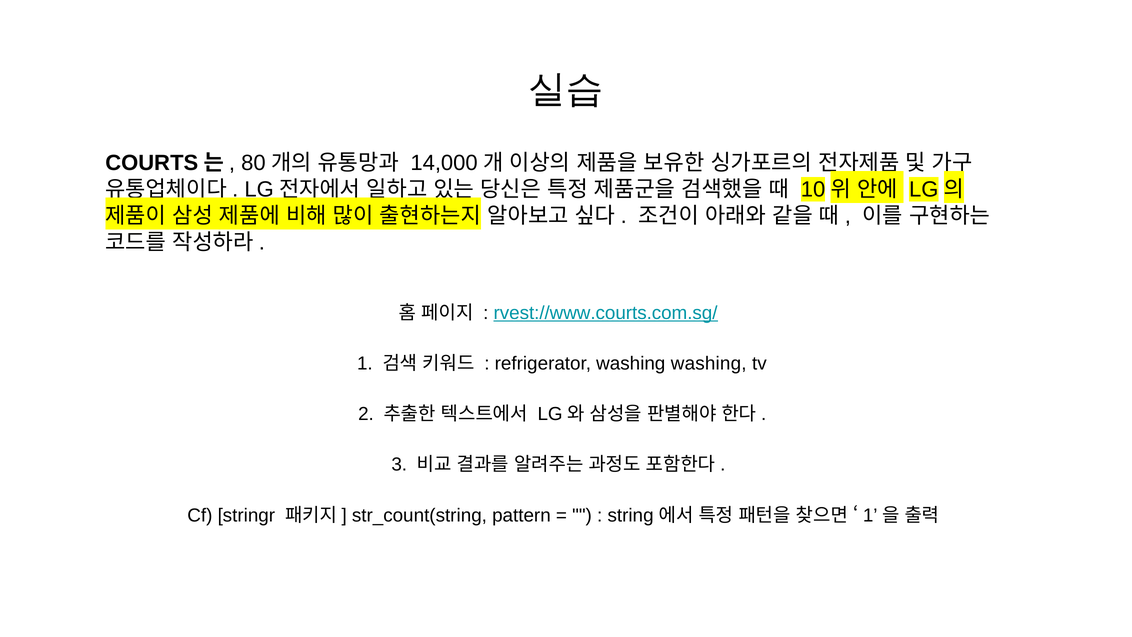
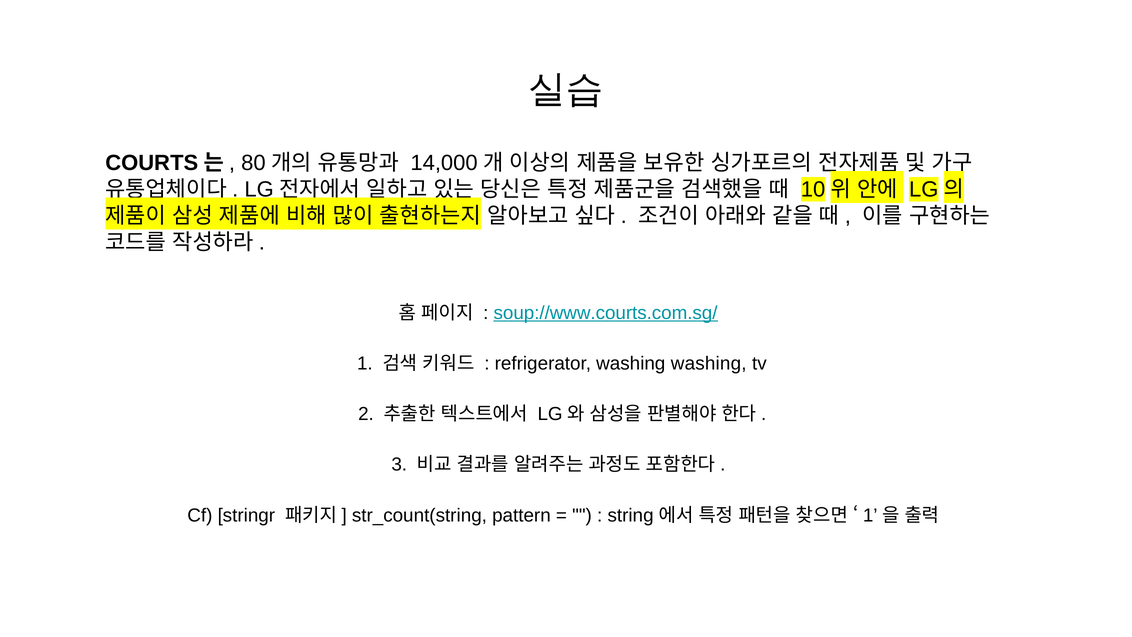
rvest://www.courts.com.sg/: rvest://www.courts.com.sg/ -> soup://www.courts.com.sg/
